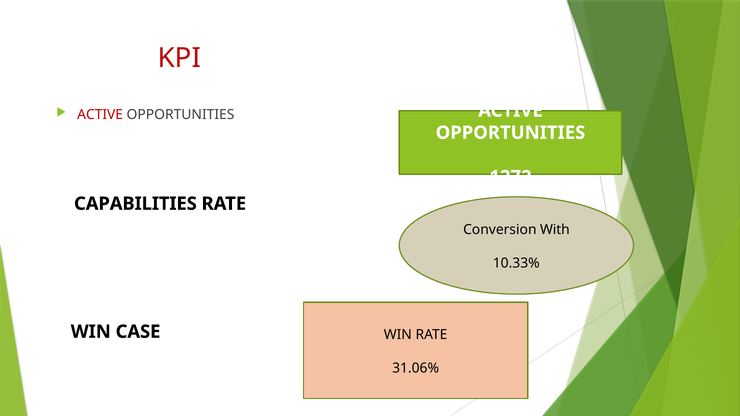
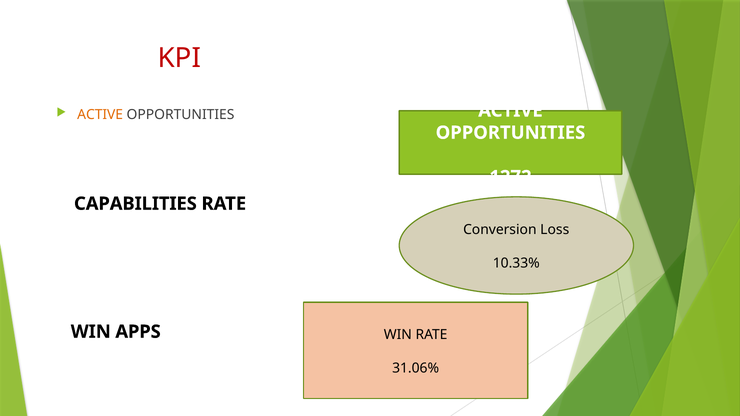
ACTIVE at (100, 115) colour: red -> orange
With: With -> Loss
CASE: CASE -> APPS
